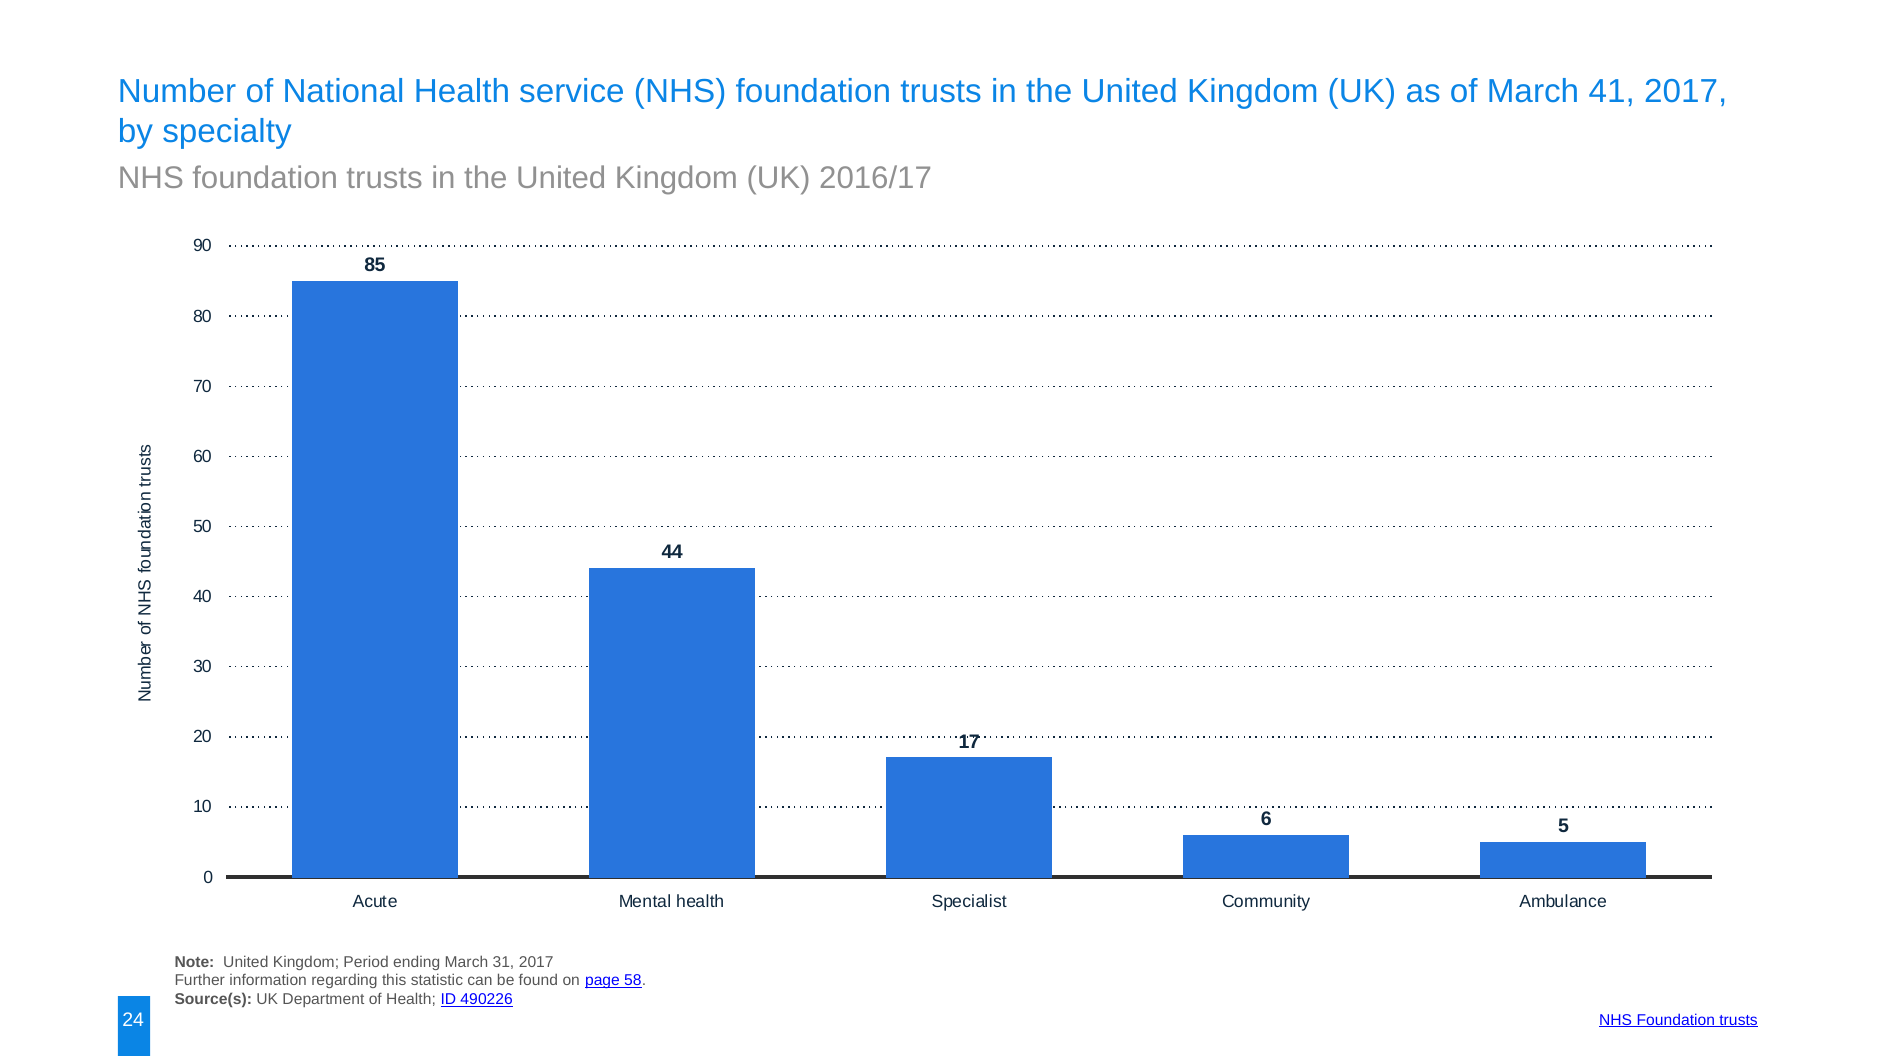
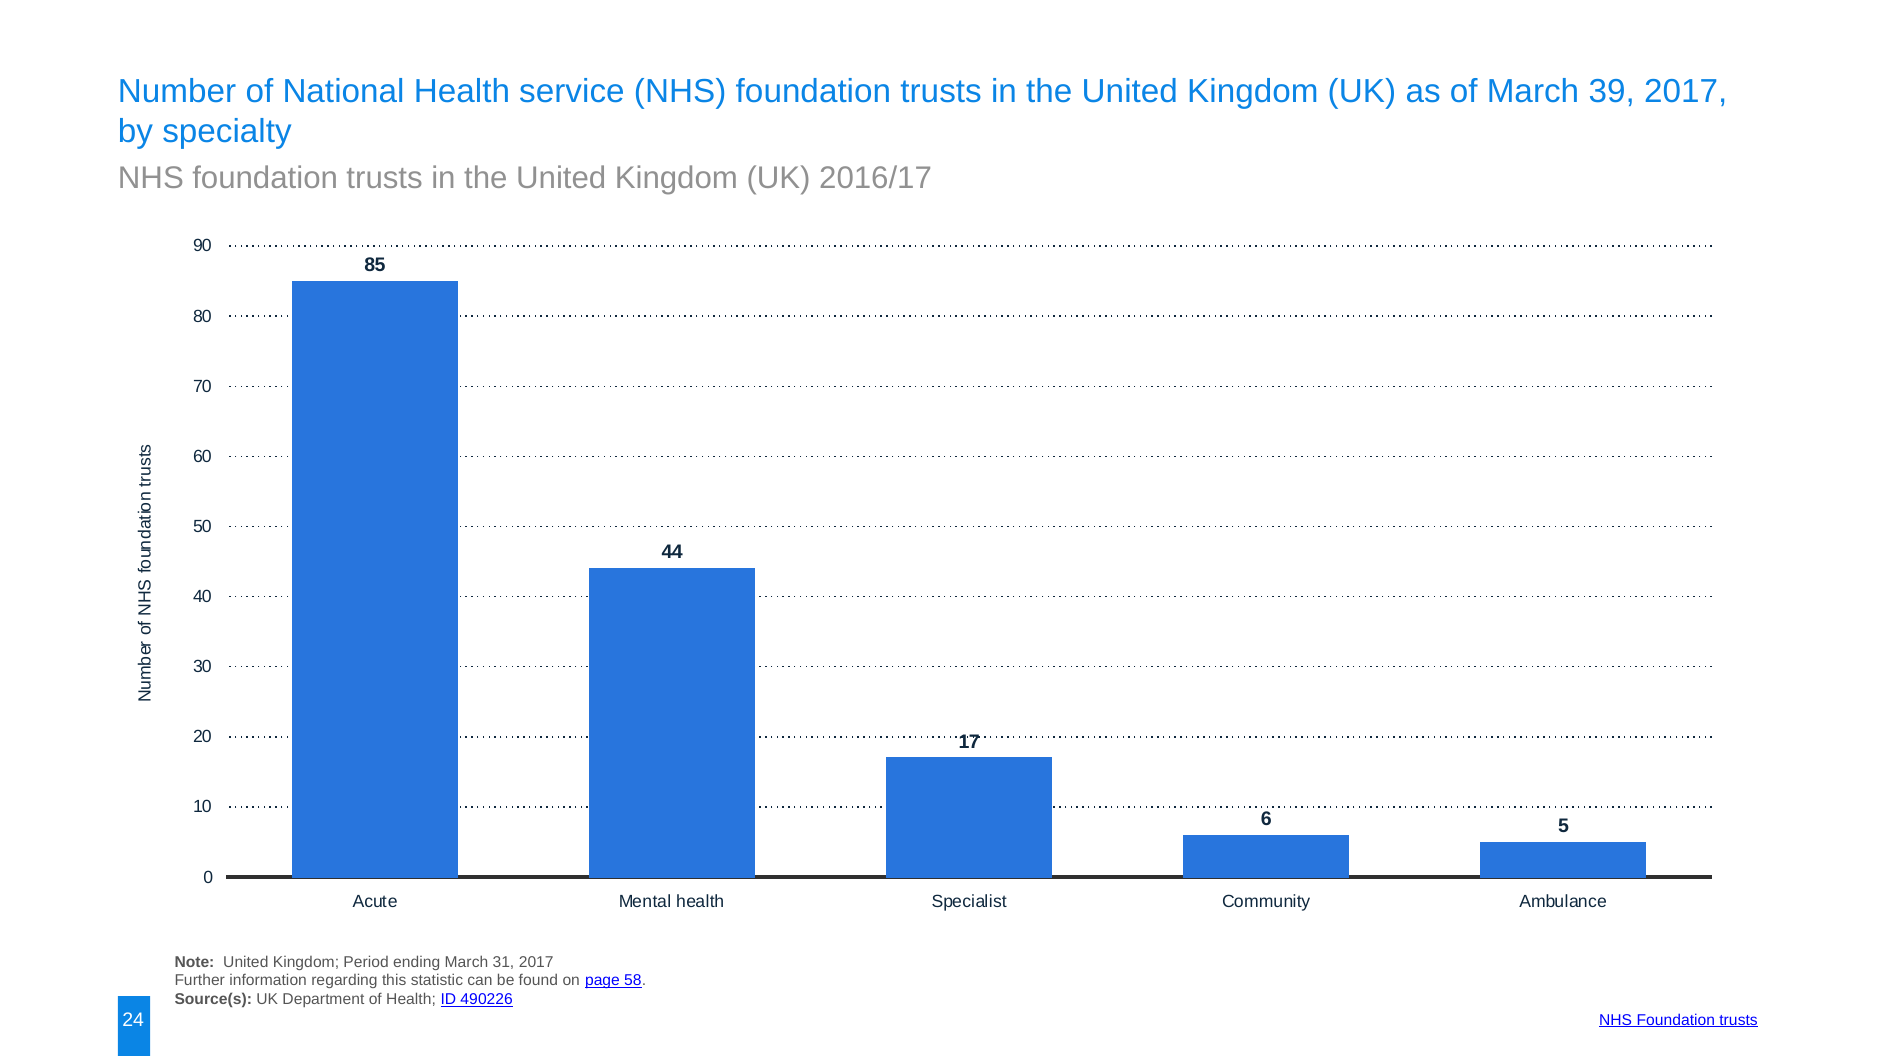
41: 41 -> 39
